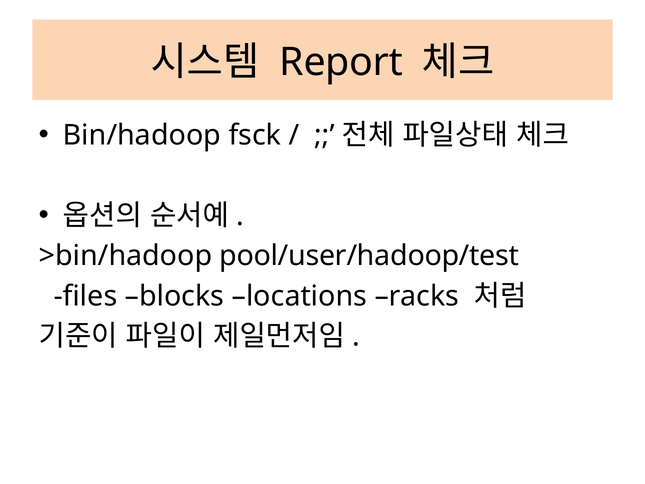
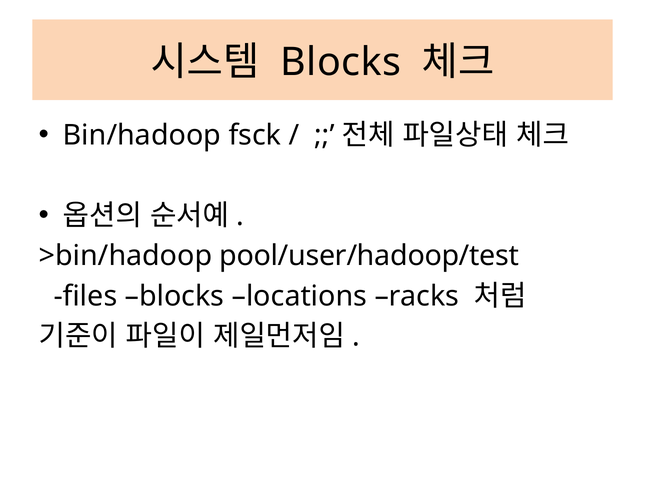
Report at (341, 62): Report -> Blocks
